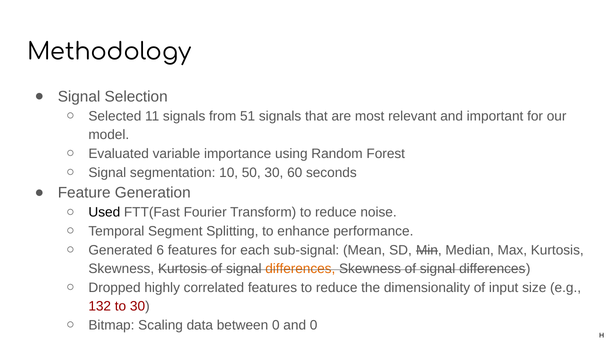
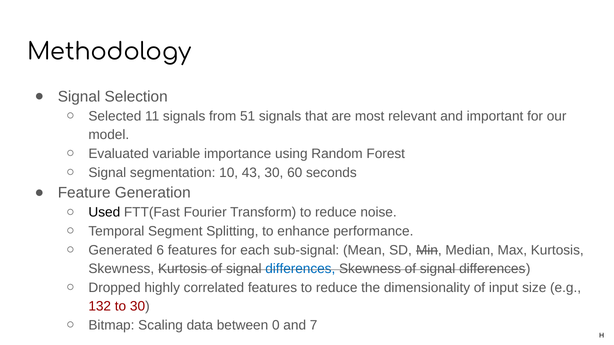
50: 50 -> 43
differences at (300, 269) colour: orange -> blue
and 0: 0 -> 7
